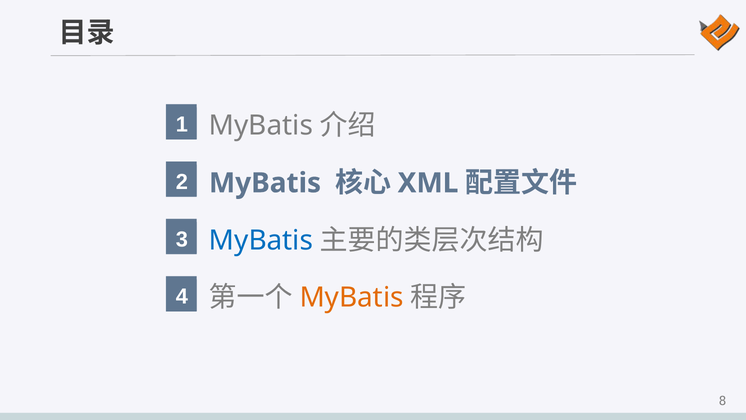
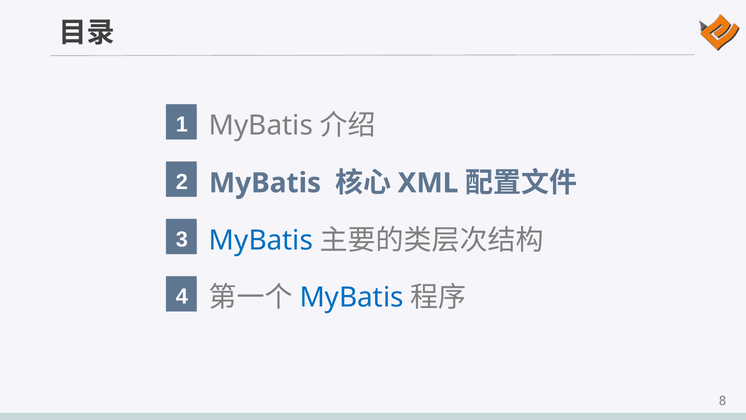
MyBatis at (352, 297) colour: orange -> blue
